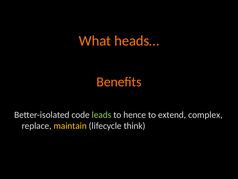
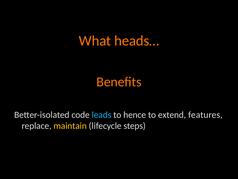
leads colour: light green -> light blue
complex: complex -> features
think: think -> steps
